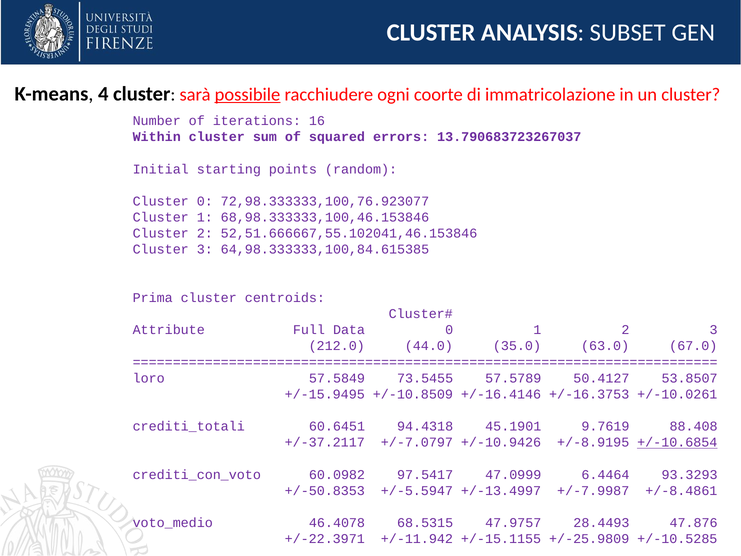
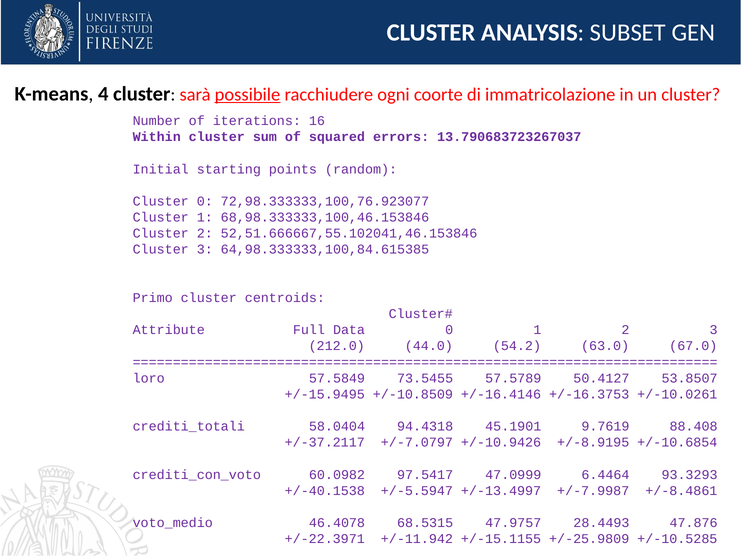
Prima: Prima -> Primo
35.0: 35.0 -> 54.2
60.6451: 60.6451 -> 58.0404
+/-10.6854 underline: present -> none
+/-50.8353: +/-50.8353 -> +/-40.1538
